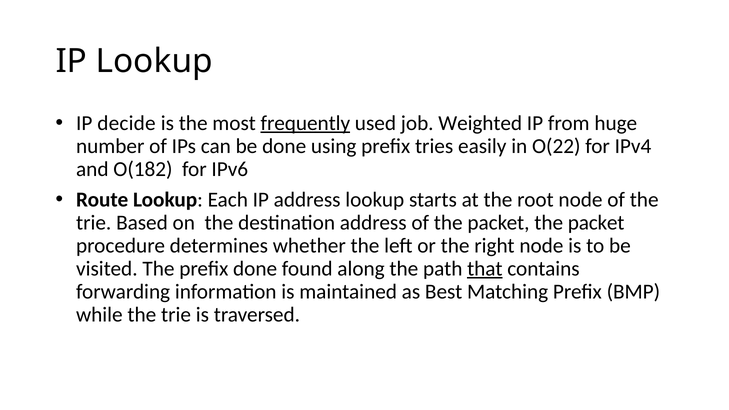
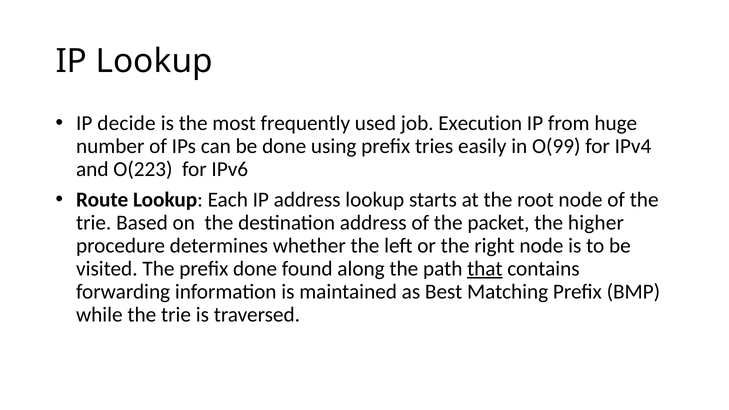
frequently underline: present -> none
Weighted: Weighted -> Execution
O(22: O(22 -> O(99
O(182: O(182 -> O(223
packet the packet: packet -> higher
